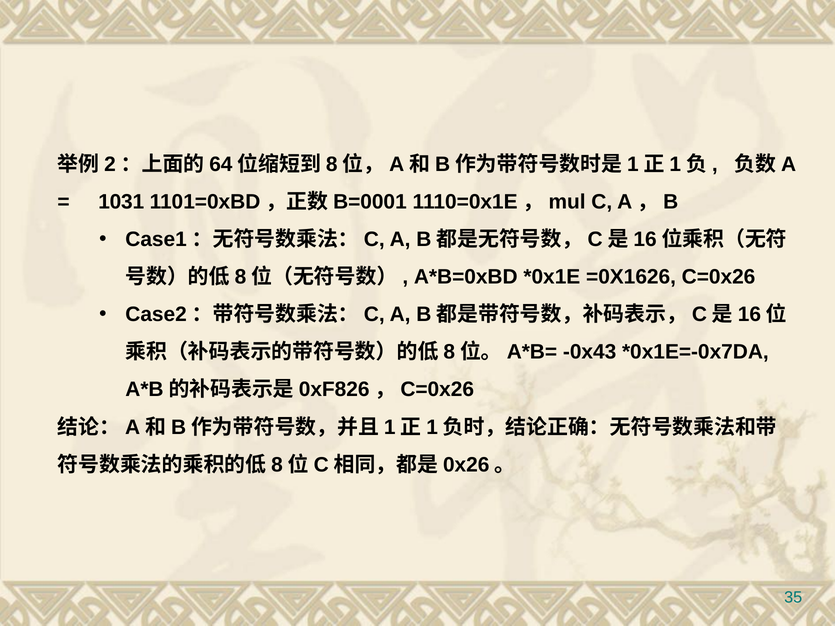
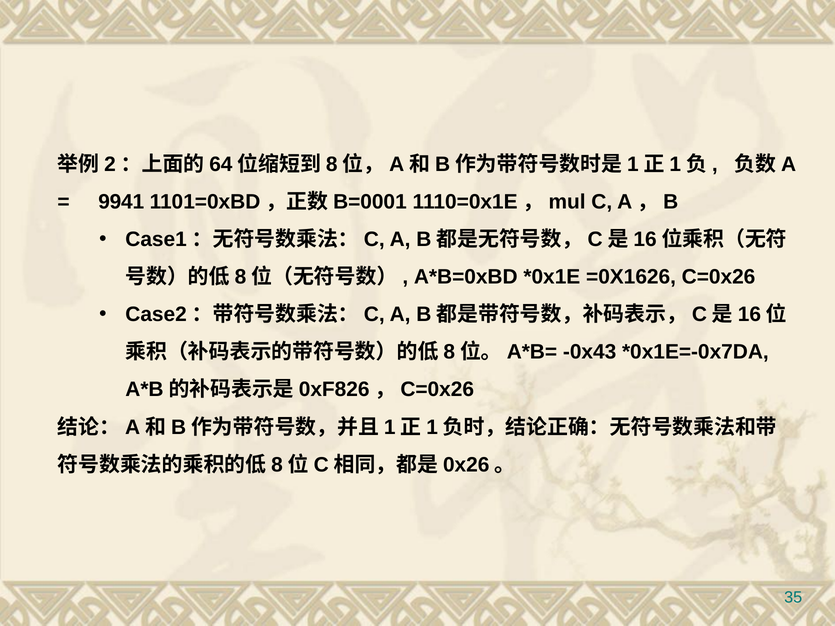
1031: 1031 -> 9941
